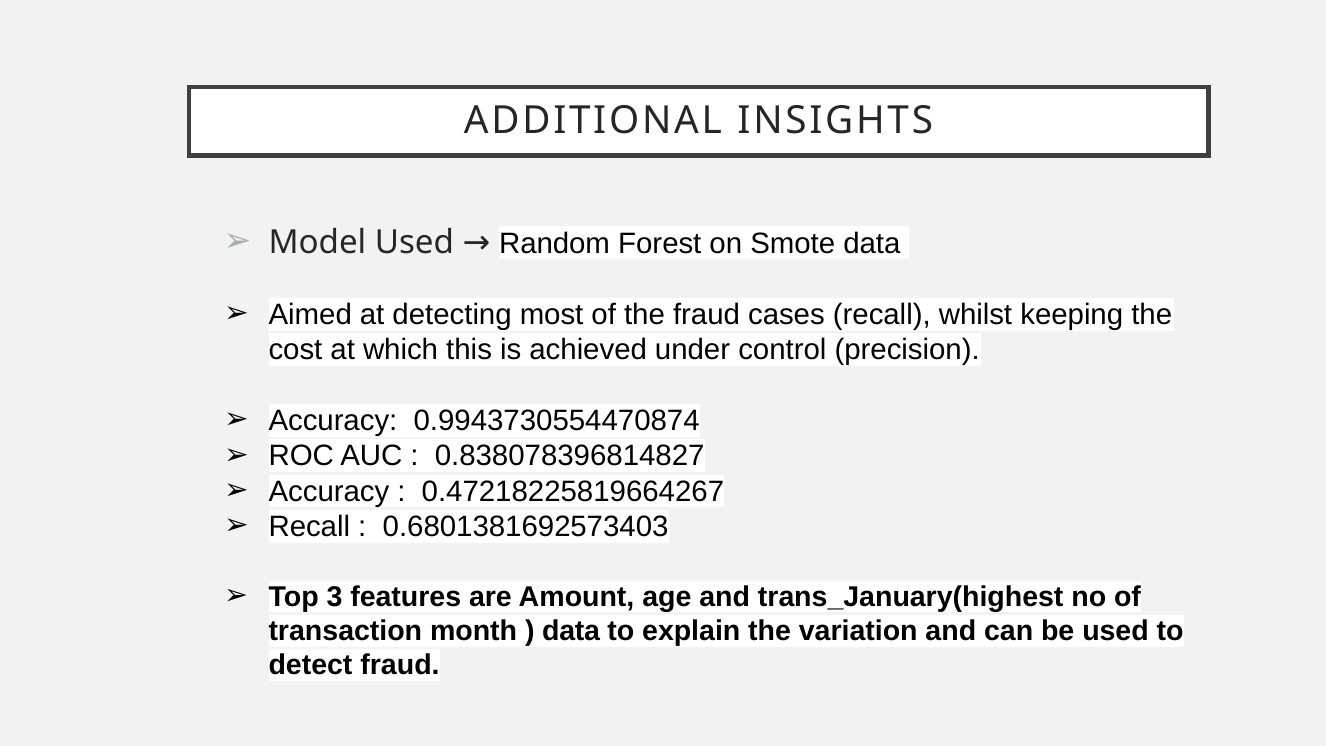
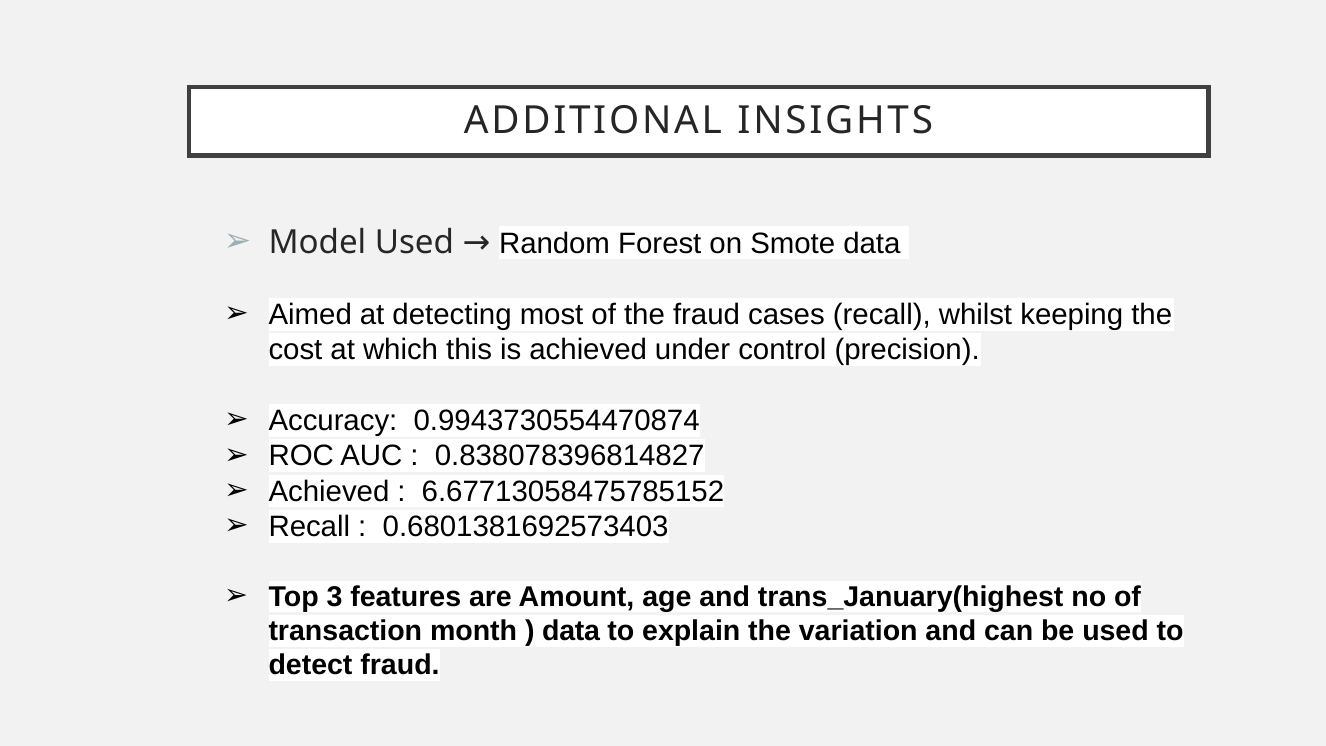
Accuracy at (329, 491): Accuracy -> Achieved
0.47218225819664267: 0.47218225819664267 -> 6.67713058475785152
